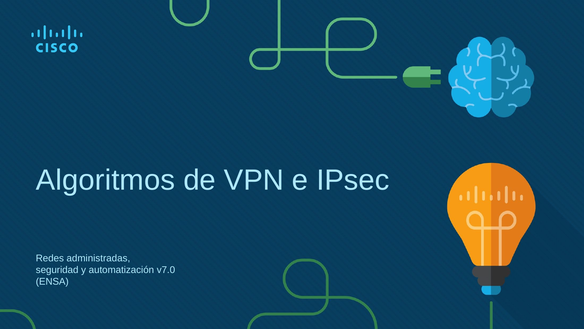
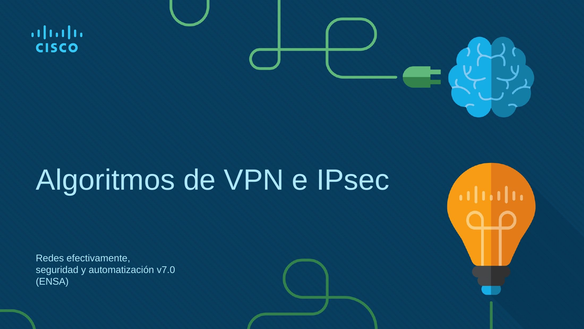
administradas: administradas -> efectivamente
